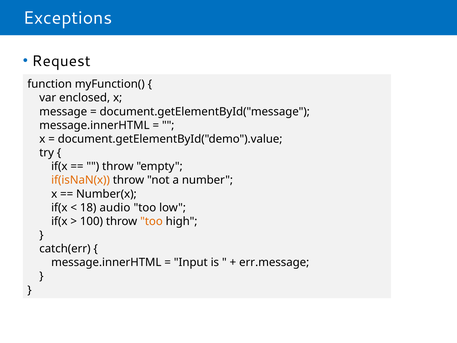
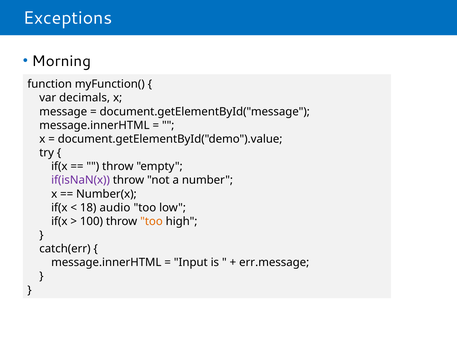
Request: Request -> Morning
enclosed: enclosed -> decimals
if(isNaN(x colour: orange -> purple
